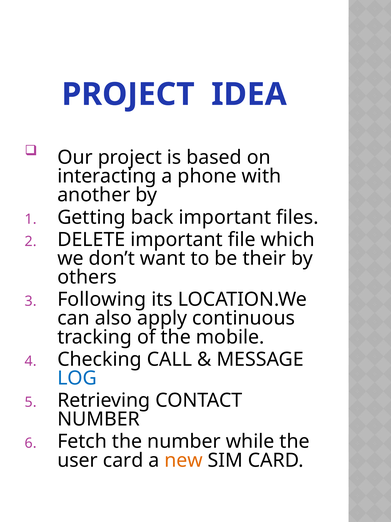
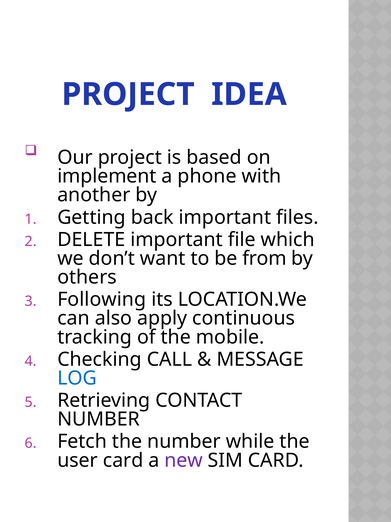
interacting: interacting -> implement
their: their -> from
new colour: orange -> purple
